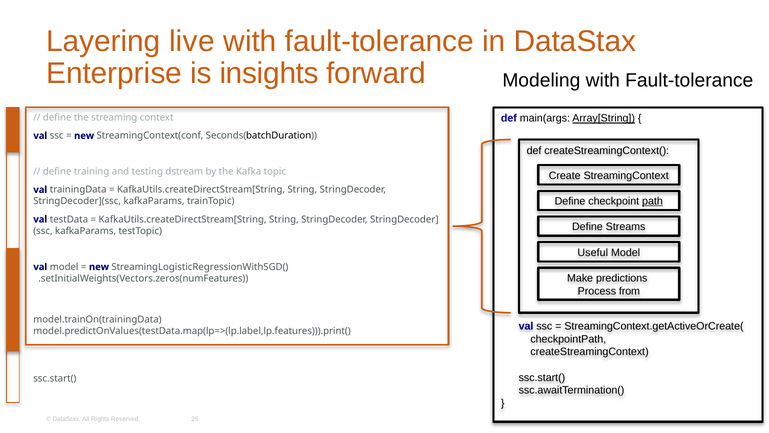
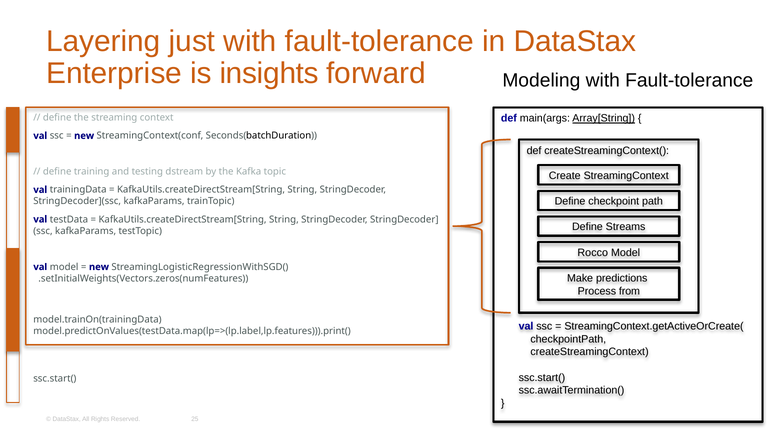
live: live -> just
path underline: present -> none
Useful: Useful -> Rocco
